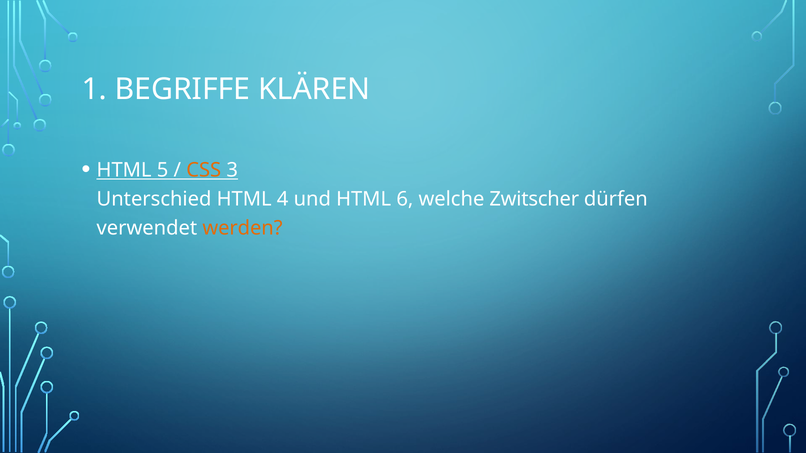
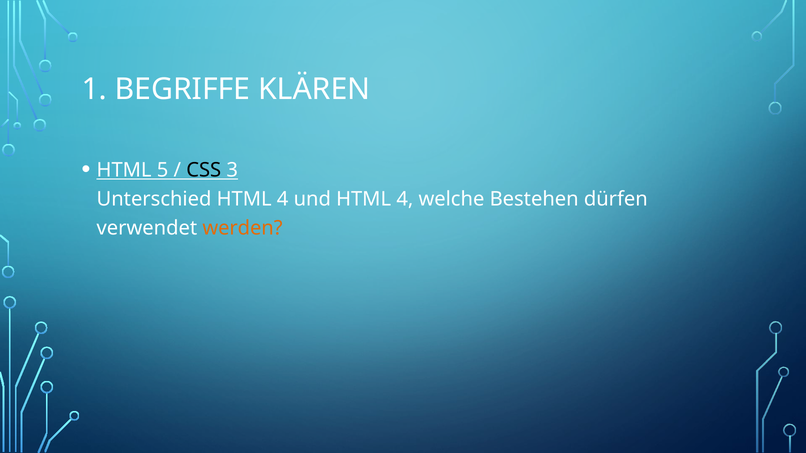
CSS colour: orange -> black
und HTML 6: 6 -> 4
Zwitscher: Zwitscher -> Bestehen
